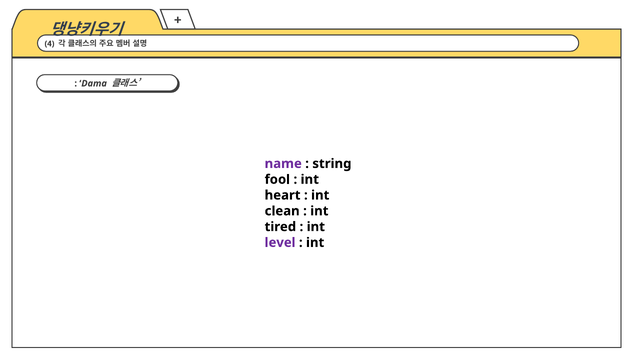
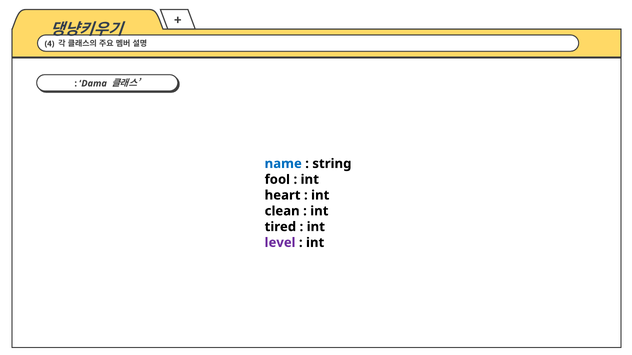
name colour: purple -> blue
